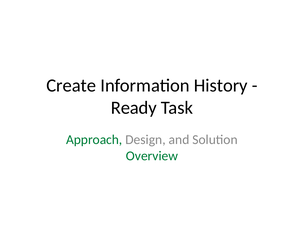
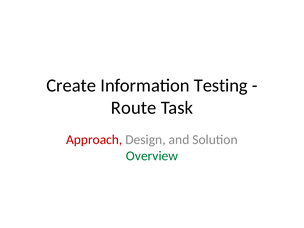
History: History -> Testing
Ready: Ready -> Route
Approach colour: green -> red
